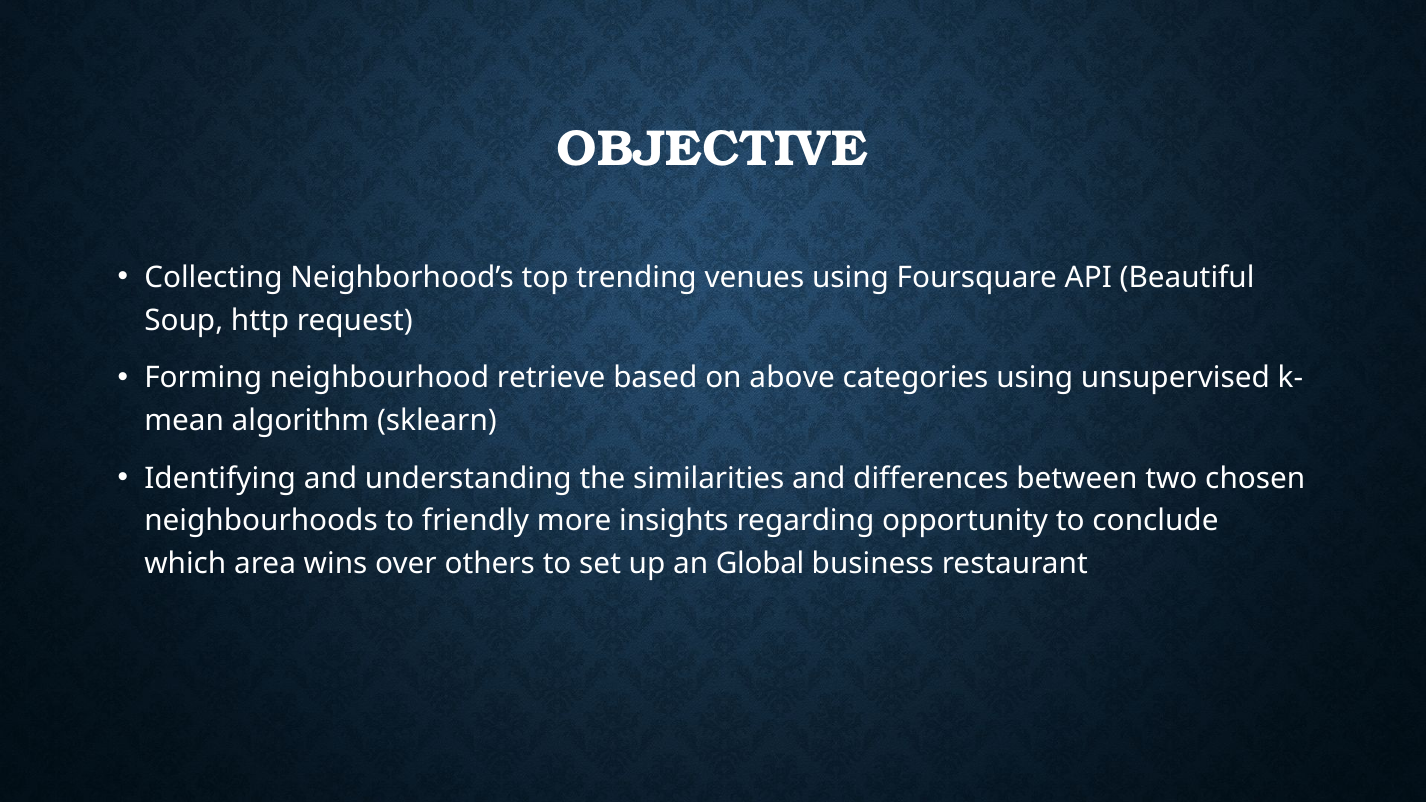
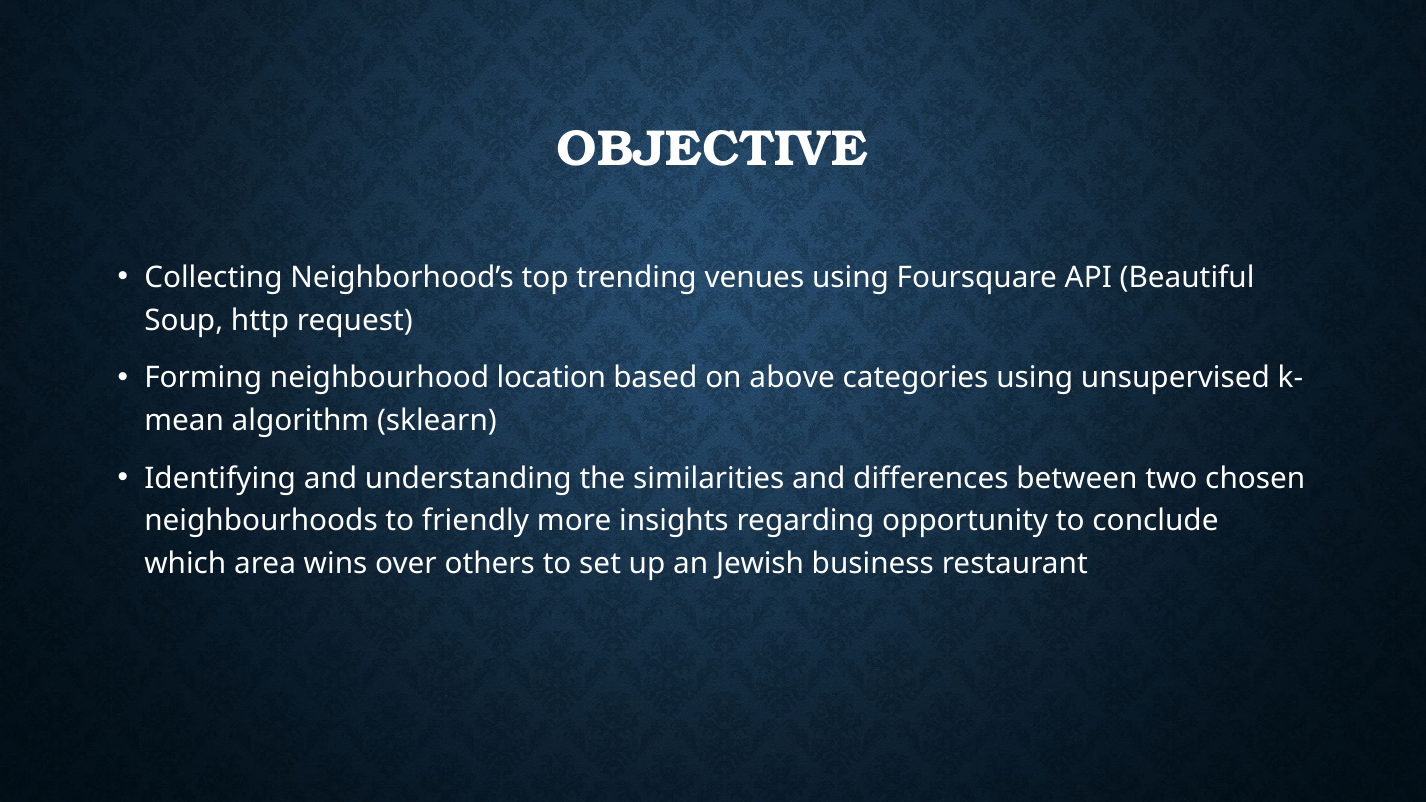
retrieve: retrieve -> location
Global: Global -> Jewish
